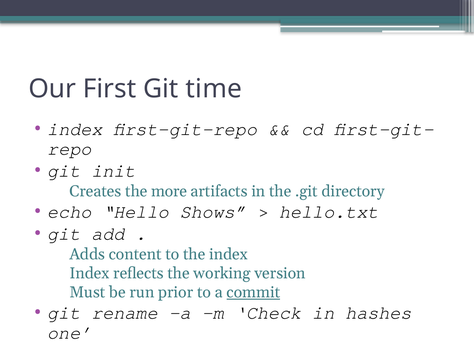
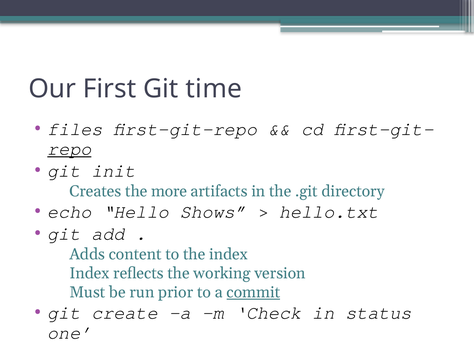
index at (75, 129): index -> files
repo underline: none -> present
rename: rename -> create
hashes: hashes -> status
